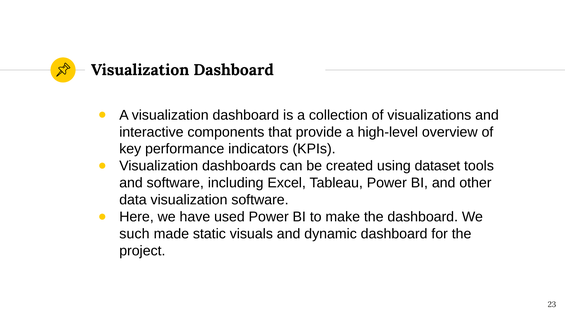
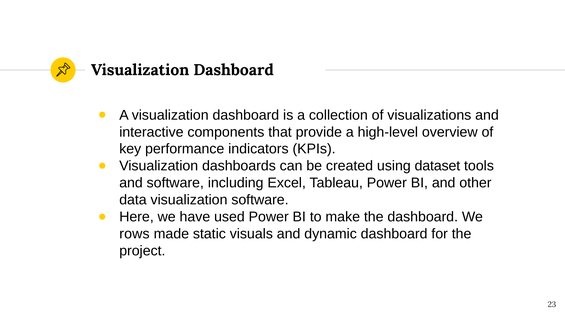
such: such -> rows
